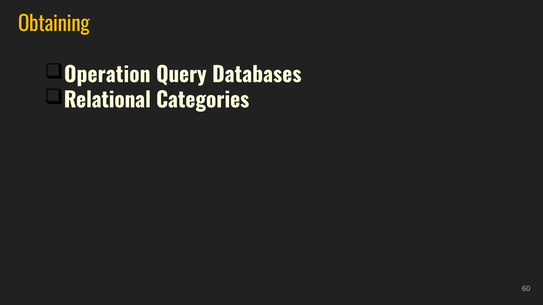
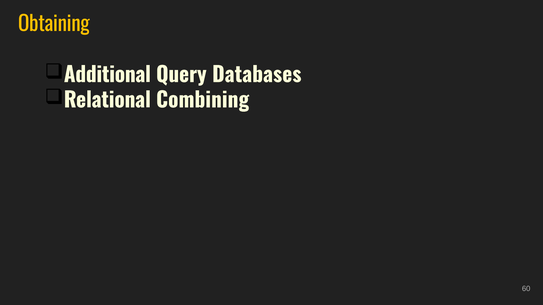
Operation: Operation -> Additional
Categories: Categories -> Combining
